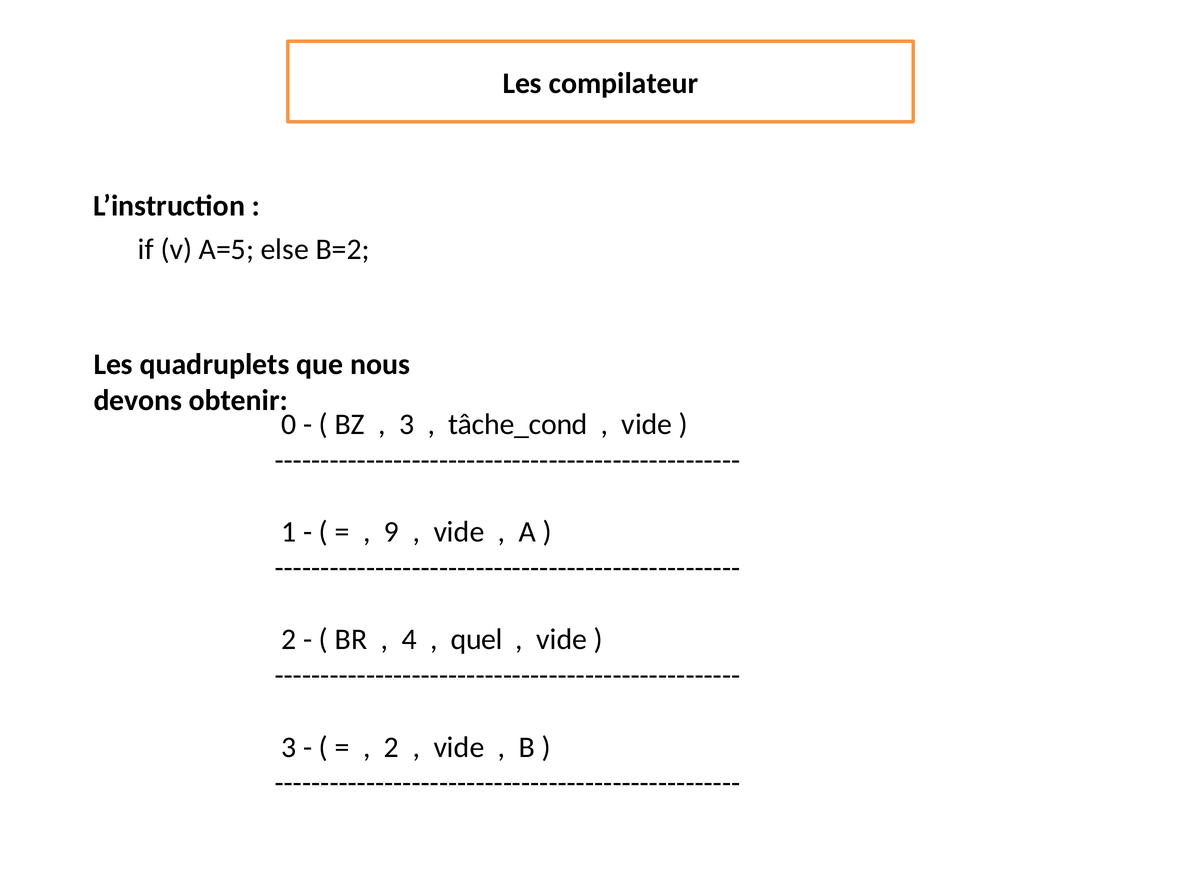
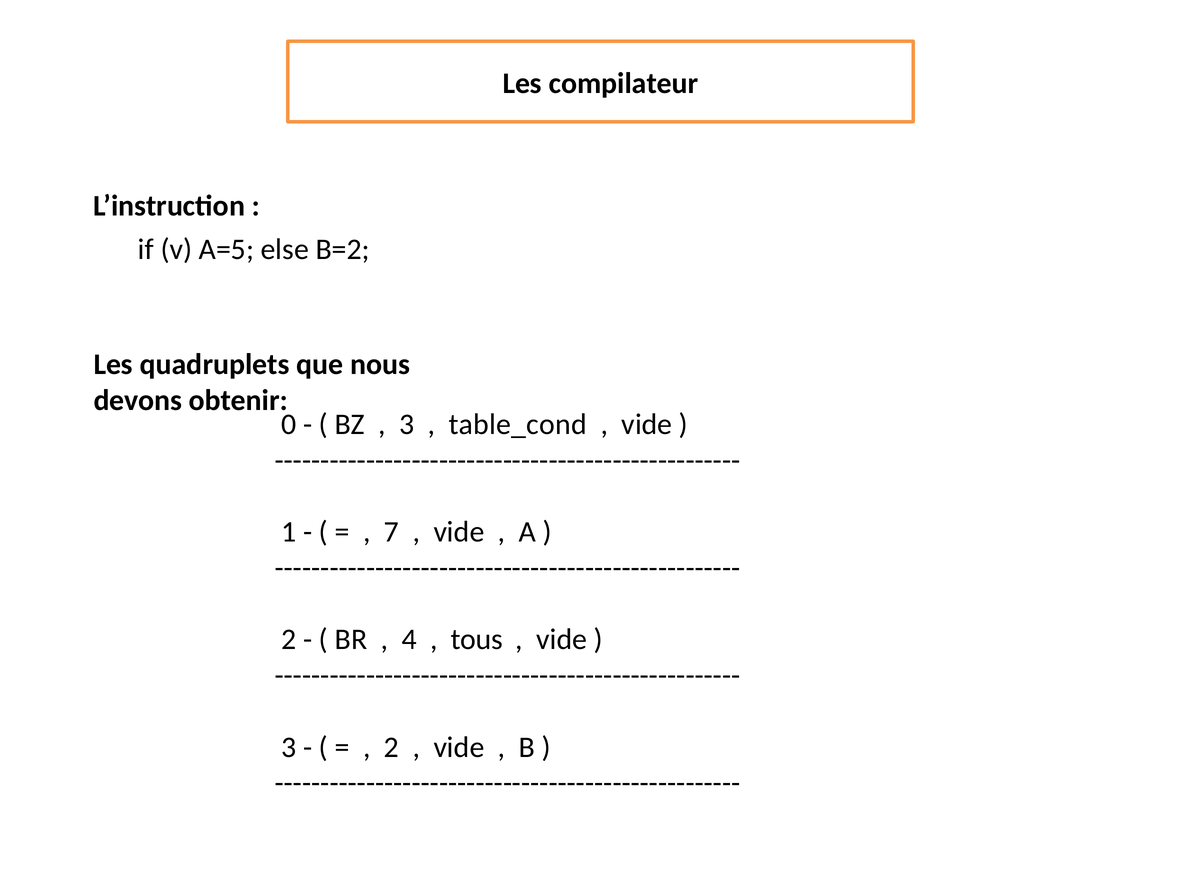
tâche_cond: tâche_cond -> table_cond
9: 9 -> 7
quel: quel -> tous
